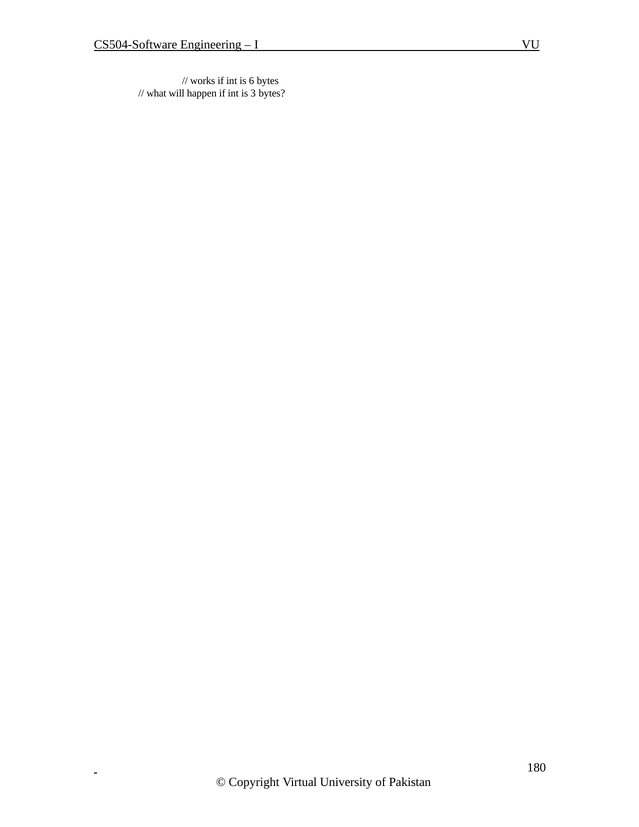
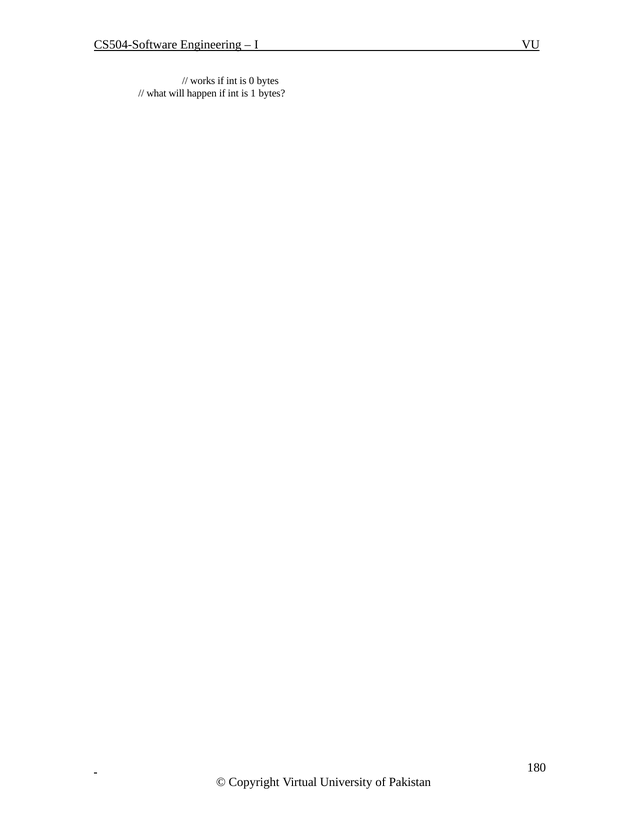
6: 6 -> 0
3: 3 -> 1
